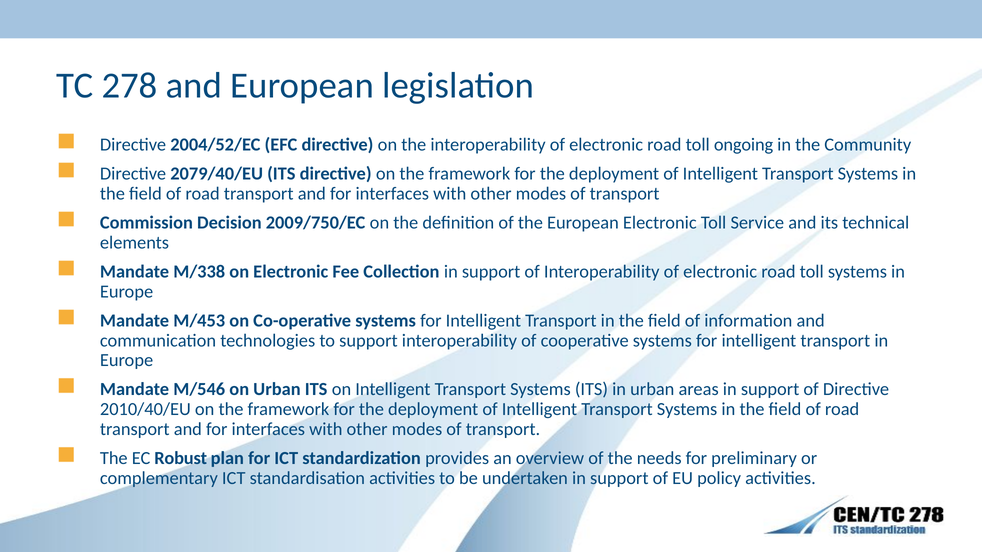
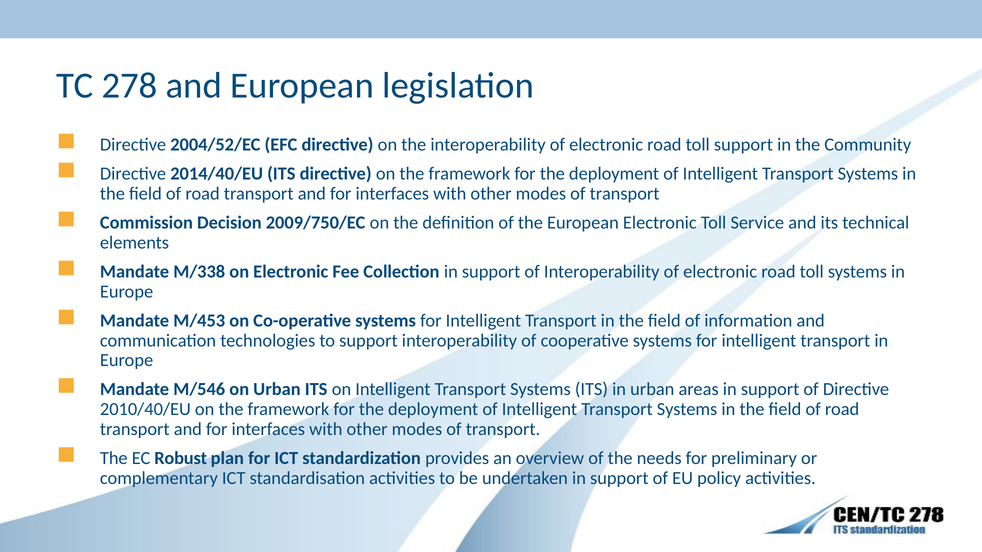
toll ongoing: ongoing -> support
2079/40/EU: 2079/40/EU -> 2014/40/EU
